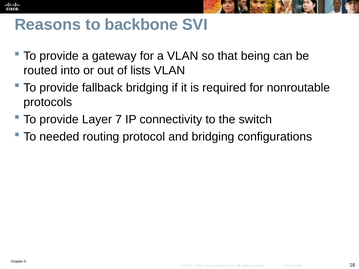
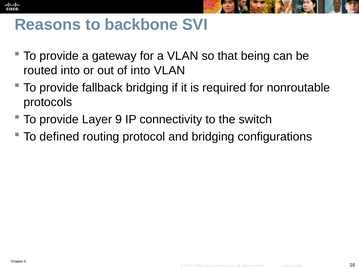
of lists: lists -> into
7: 7 -> 9
needed: needed -> defined
